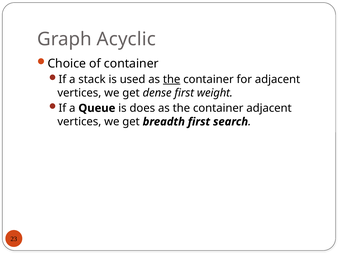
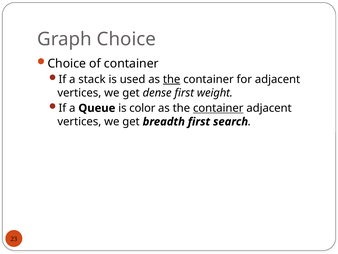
Graph Acyclic: Acyclic -> Choice
does: does -> color
container at (218, 108) underline: none -> present
